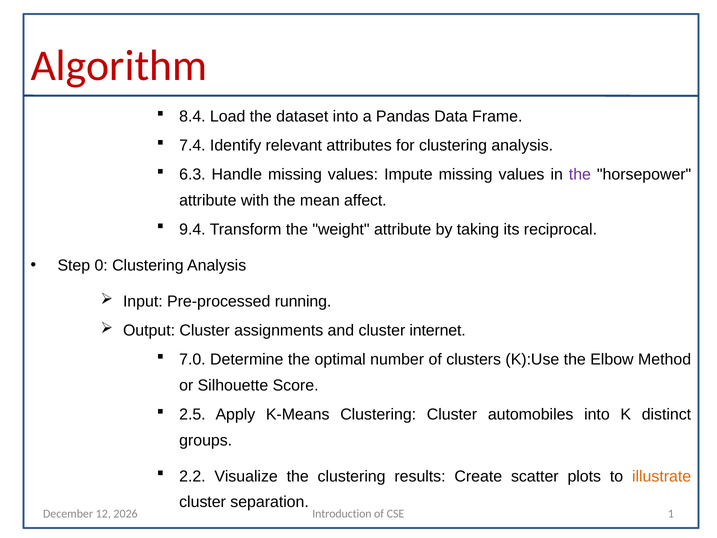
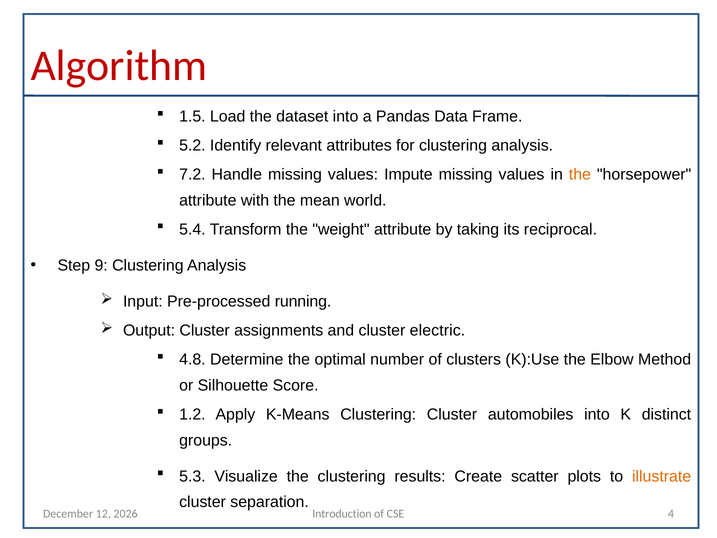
8.4: 8.4 -> 1.5
7.4: 7.4 -> 5.2
6.3: 6.3 -> 7.2
the at (580, 175) colour: purple -> orange
affect: affect -> world
9.4: 9.4 -> 5.4
0: 0 -> 9
internet: internet -> electric
7.0: 7.0 -> 4.8
2.5: 2.5 -> 1.2
2.2: 2.2 -> 5.3
1: 1 -> 4
